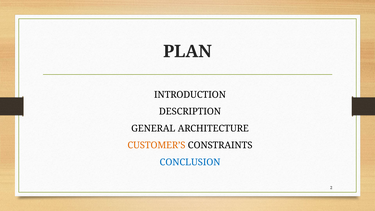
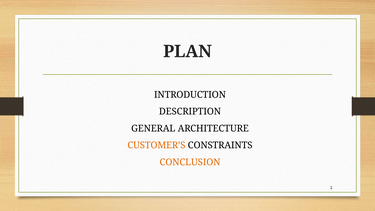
CONCLUSION colour: blue -> orange
